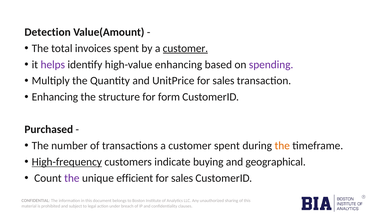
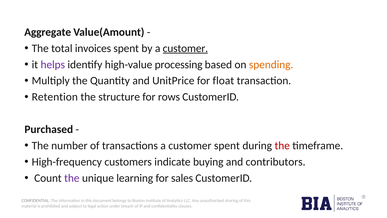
Detection: Detection -> Aggregate
high-value enhancing: enhancing -> processing
spending colour: purple -> orange
UnitPrice for sales: sales -> float
Enhancing at (55, 97): Enhancing -> Retention
form: form -> rows
the at (282, 145) colour: orange -> red
High-frequency underline: present -> none
geographical: geographical -> contributors
efficient: efficient -> learning
